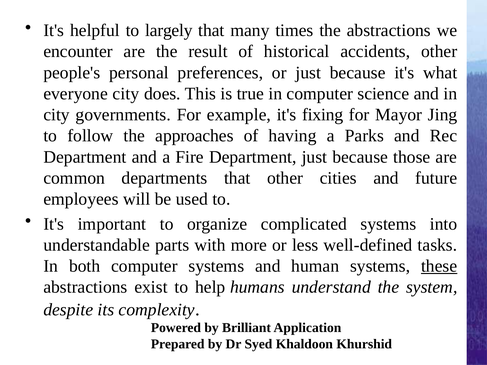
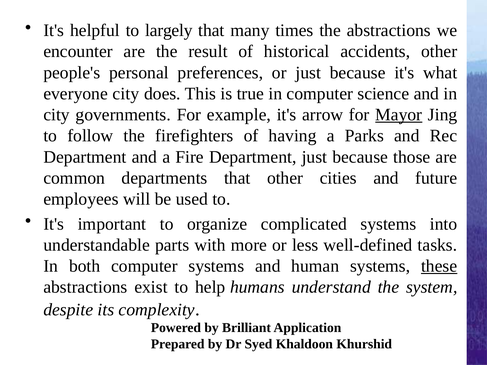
fixing: fixing -> arrow
Mayor underline: none -> present
approaches: approaches -> firefighters
